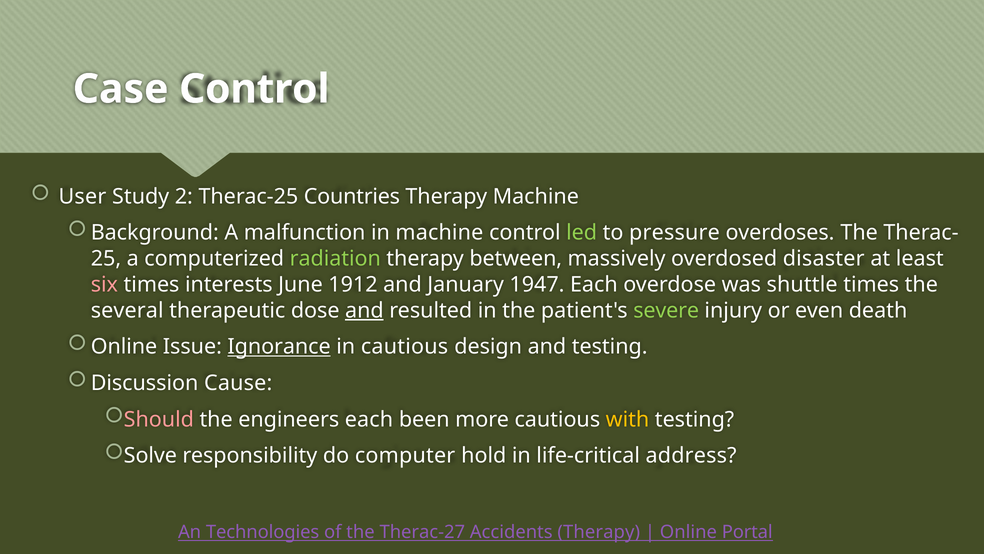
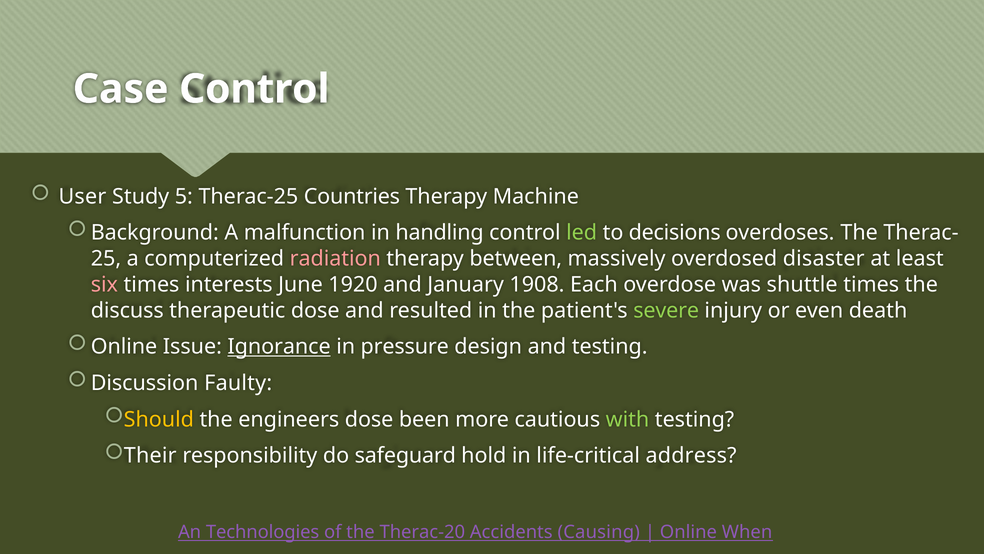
2: 2 -> 5
in machine: machine -> handling
pressure: pressure -> decisions
radiation colour: light green -> pink
1912: 1912 -> 1920
1947: 1947 -> 1908
several: several -> discuss
and at (364, 310) underline: present -> none
in cautious: cautious -> pressure
Cause: Cause -> Faulty
Should colour: pink -> yellow
engineers each: each -> dose
with colour: yellow -> light green
Solve: Solve -> Their
computer: computer -> safeguard
Therac-27: Therac-27 -> Therac-20
Accidents Therapy: Therapy -> Causing
Portal: Portal -> When
